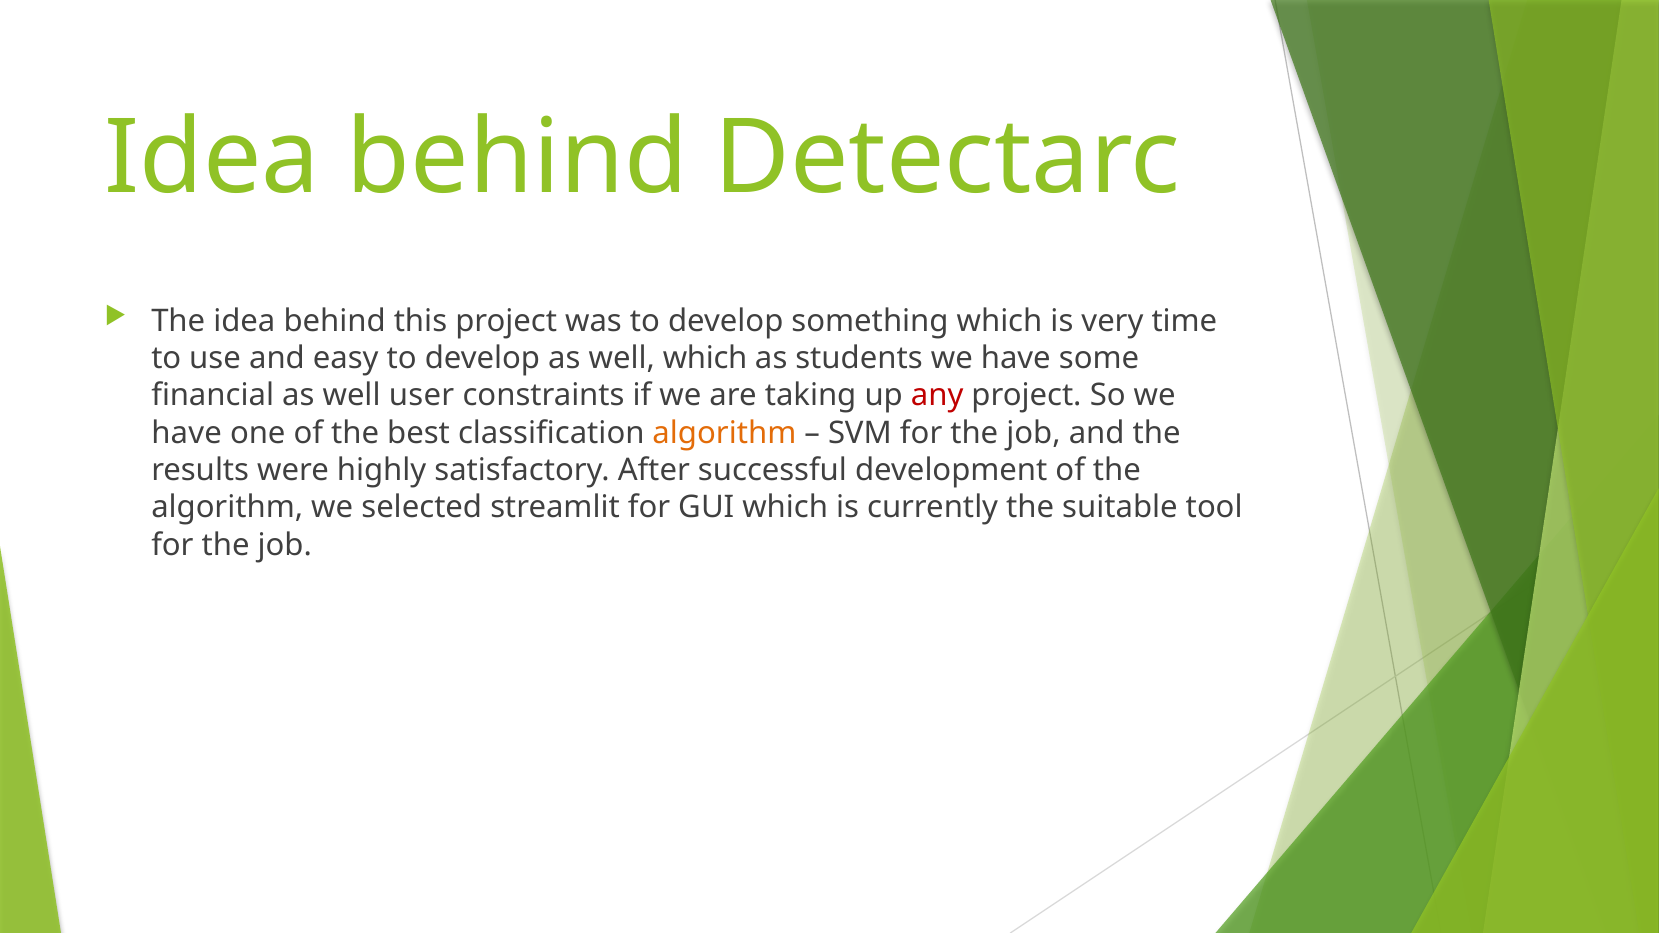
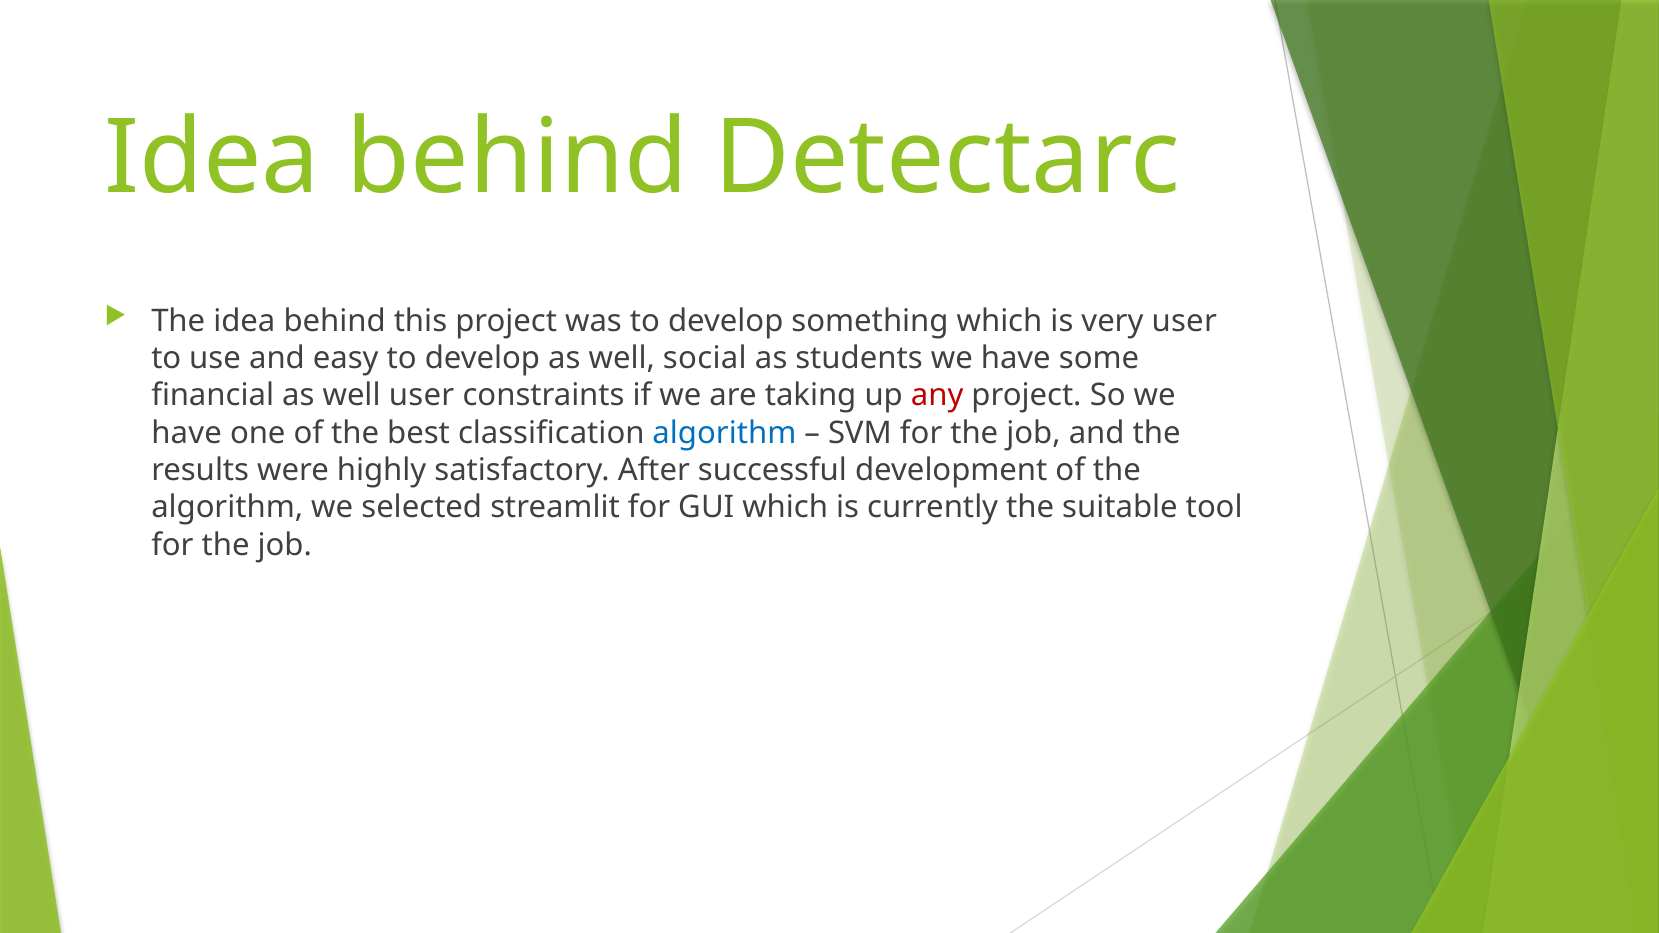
very time: time -> user
well which: which -> social
algorithm at (724, 433) colour: orange -> blue
